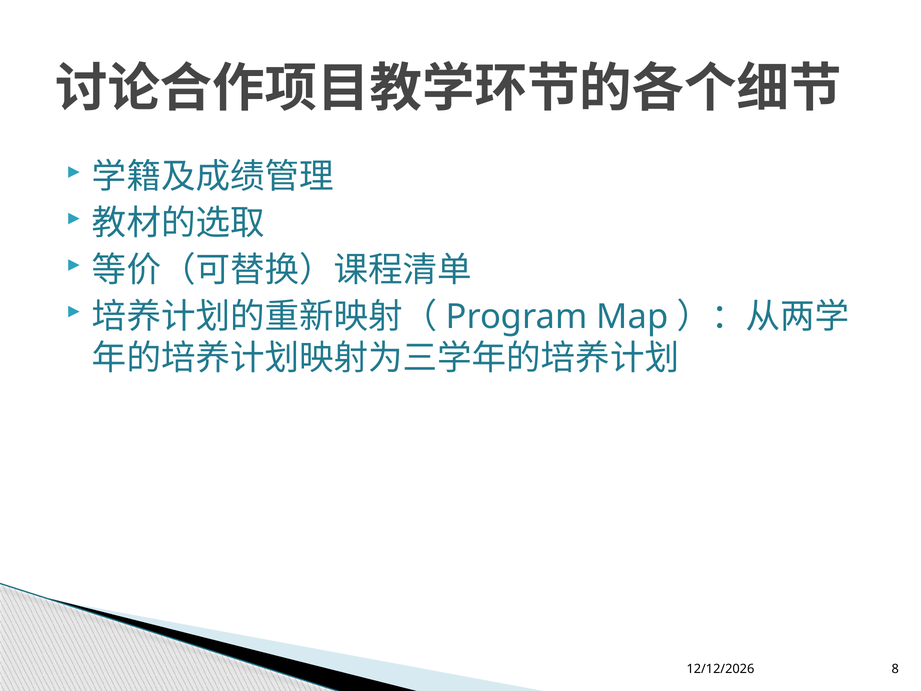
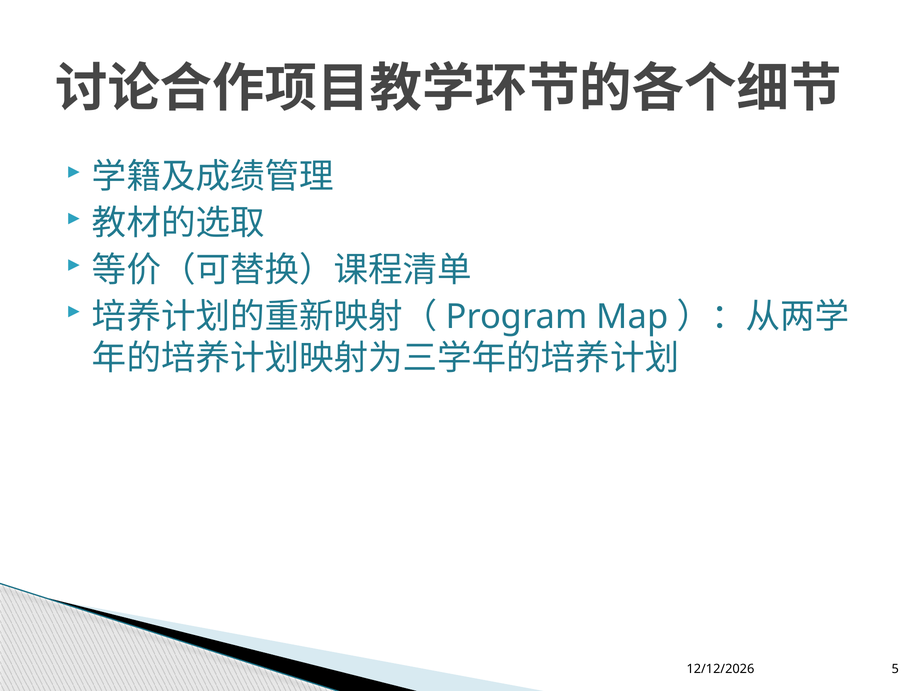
8: 8 -> 5
